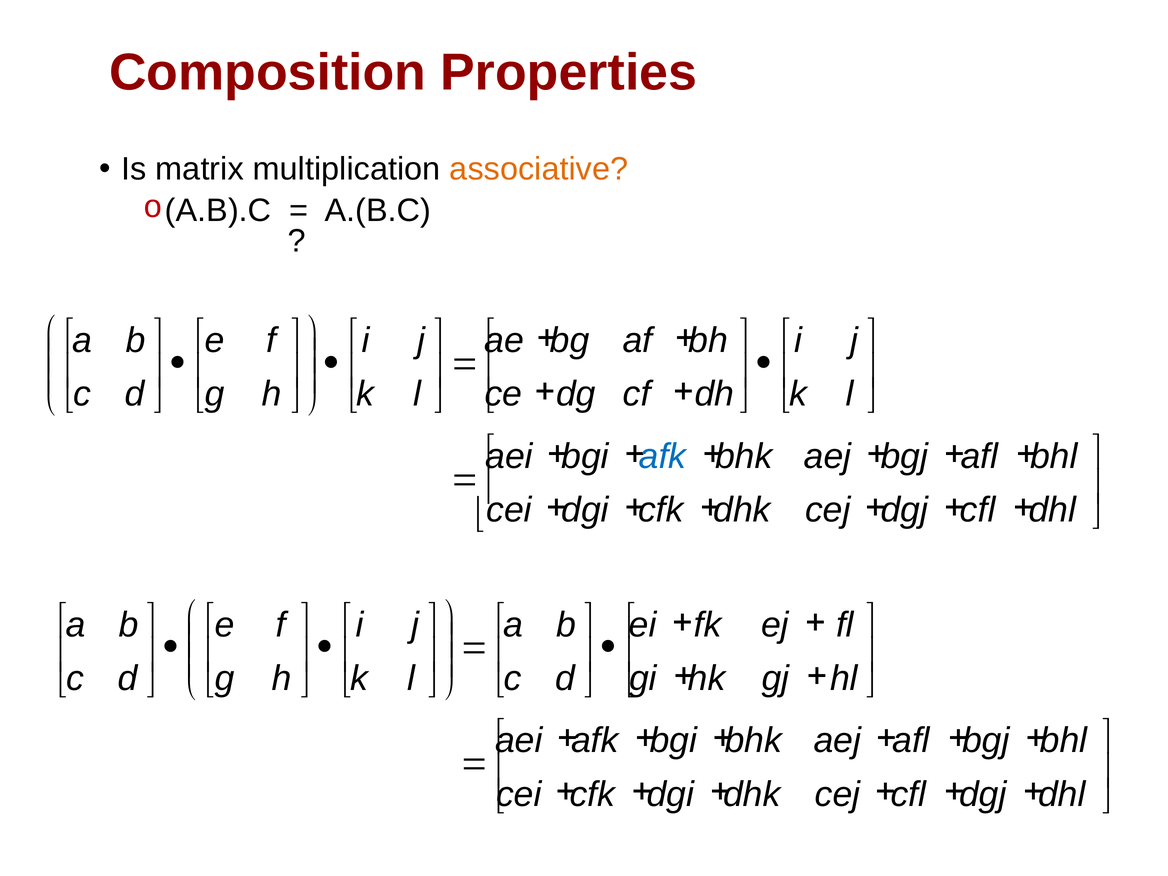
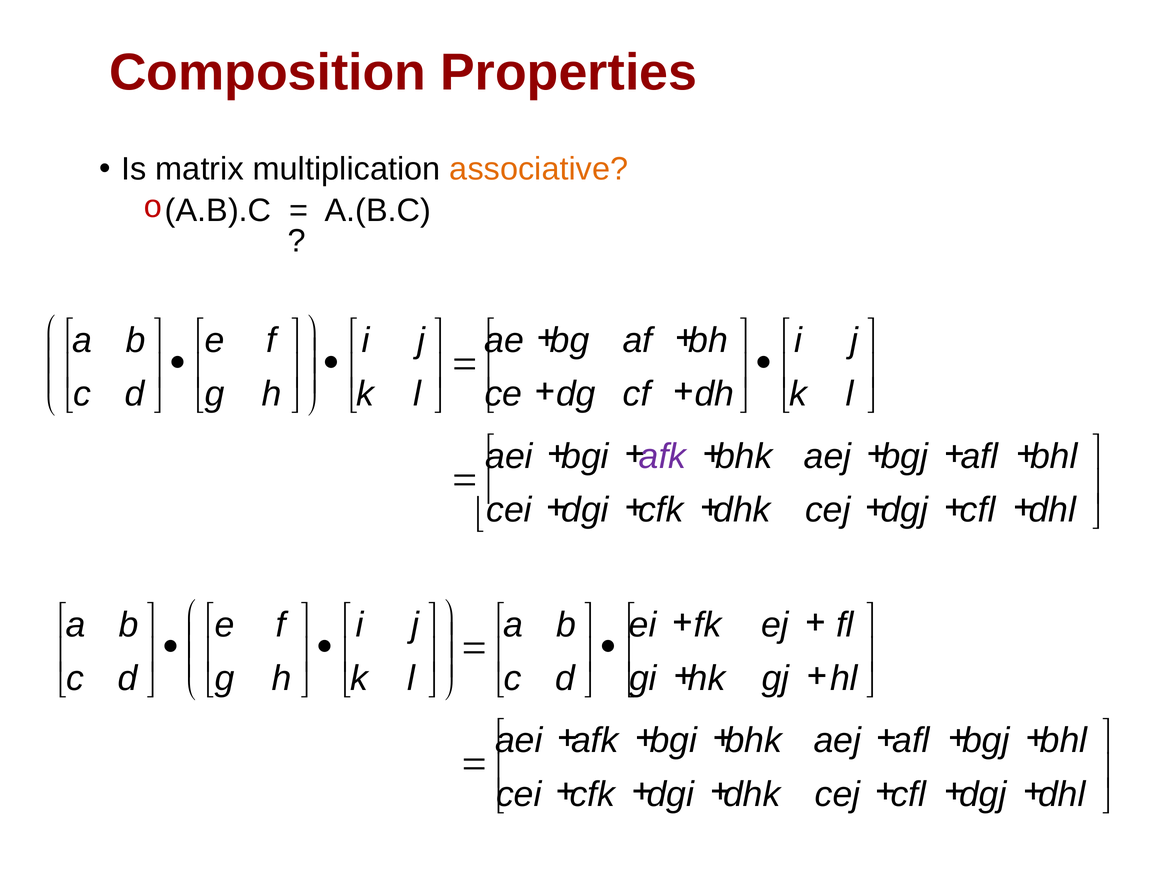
afk at (663, 457) colour: blue -> purple
